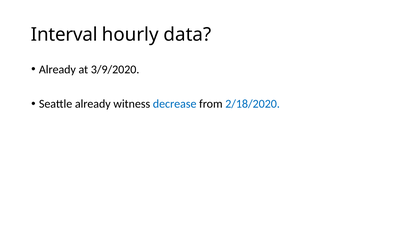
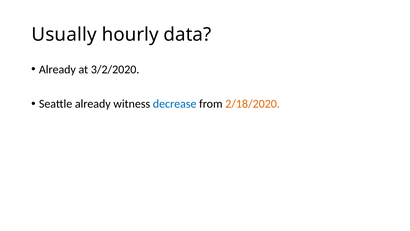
Interval: Interval -> Usually
3/9/2020: 3/9/2020 -> 3/2/2020
2/18/2020 colour: blue -> orange
